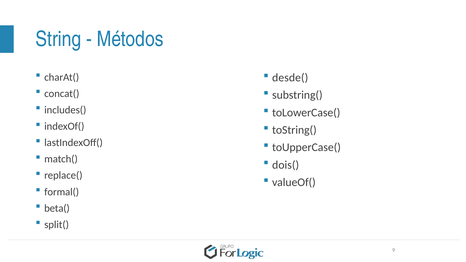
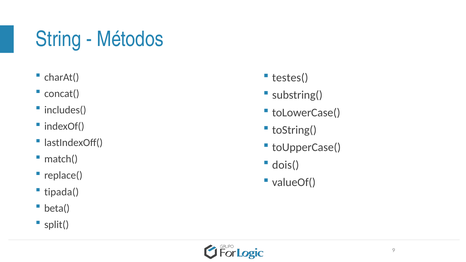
desde(: desde( -> testes(
formal(: formal( -> tipada(
